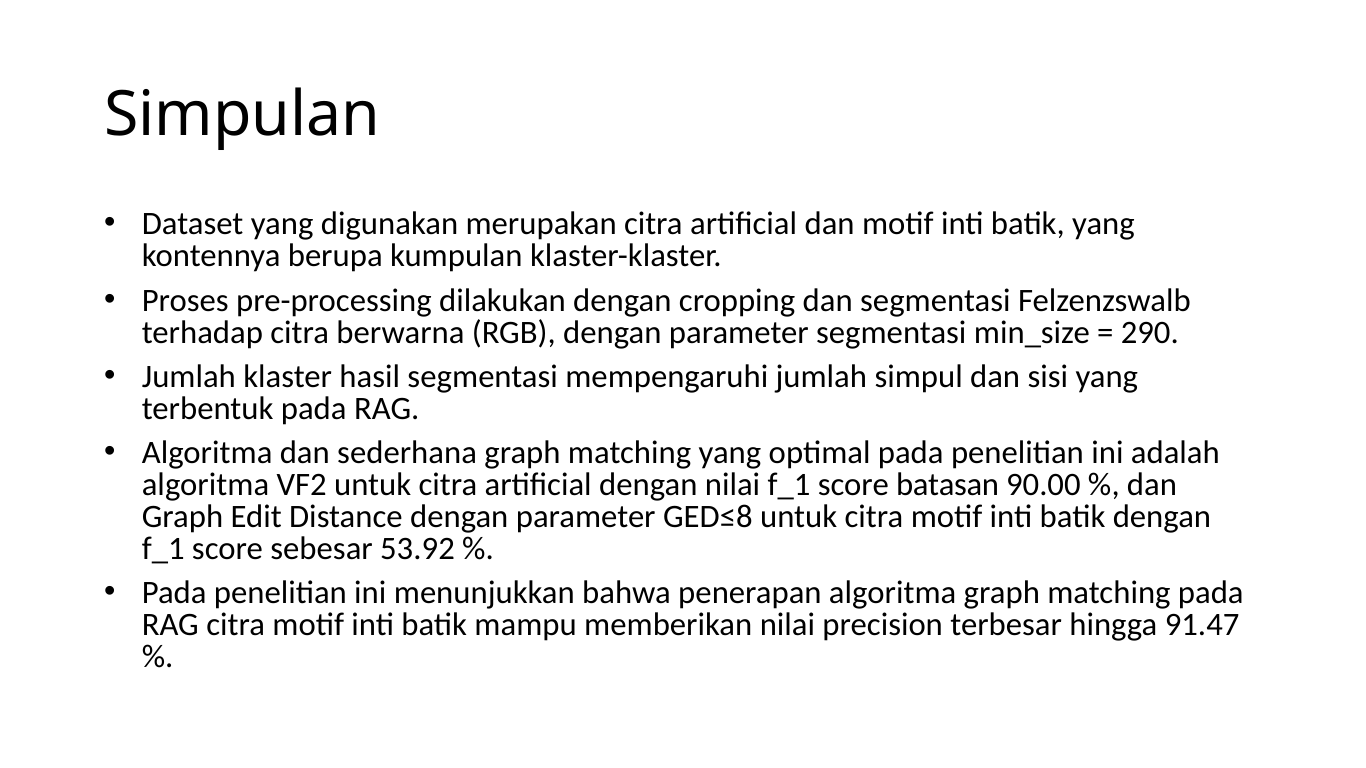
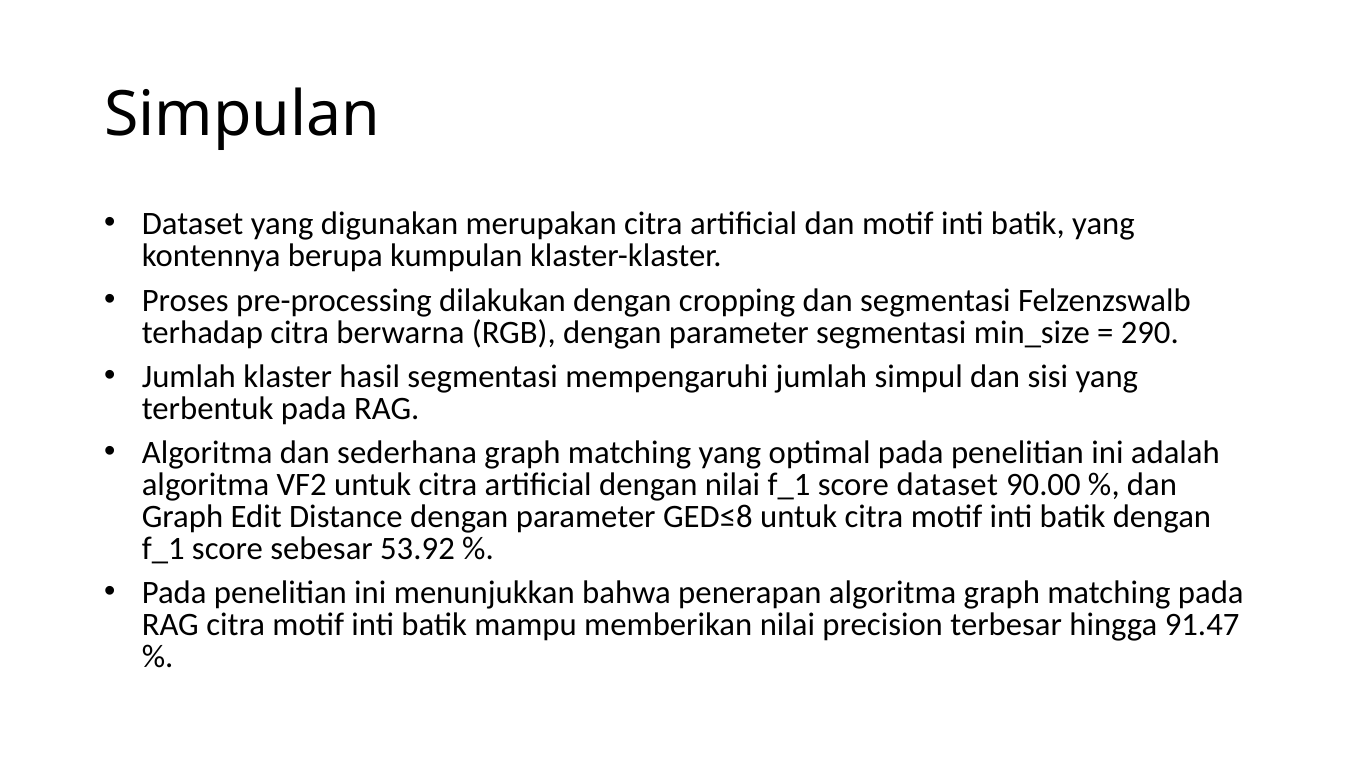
score batasan: batasan -> dataset
